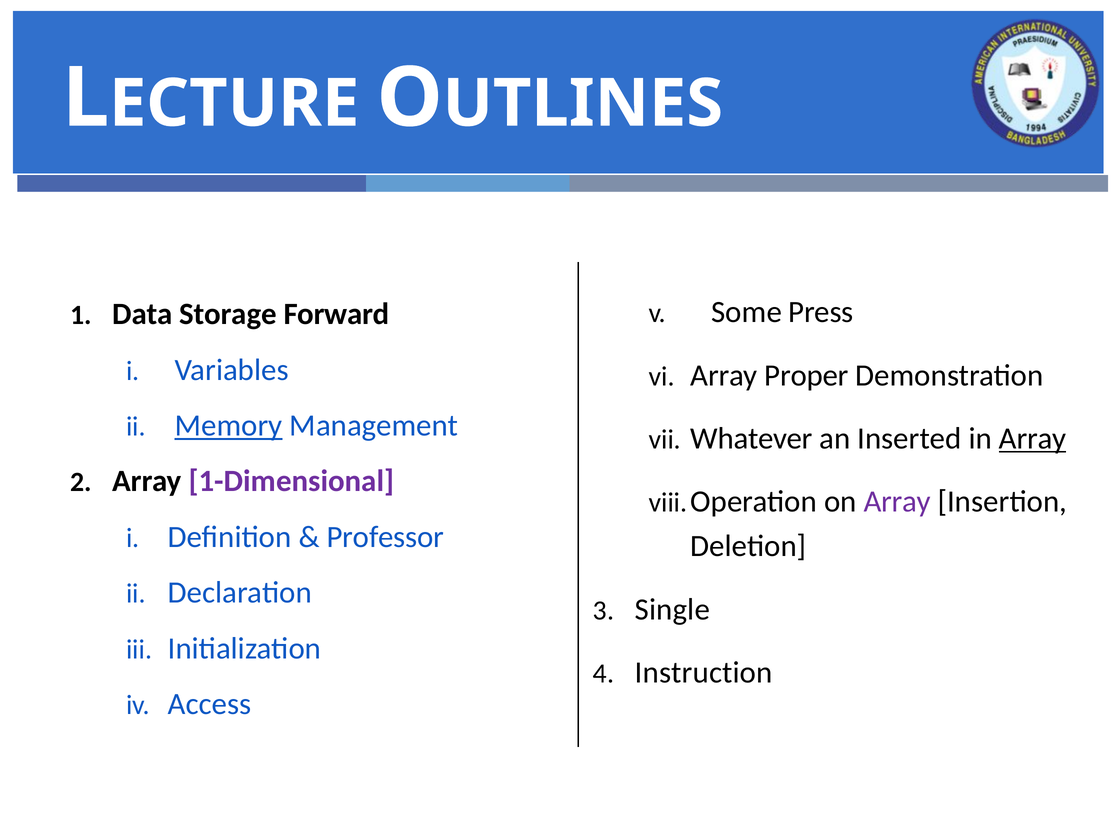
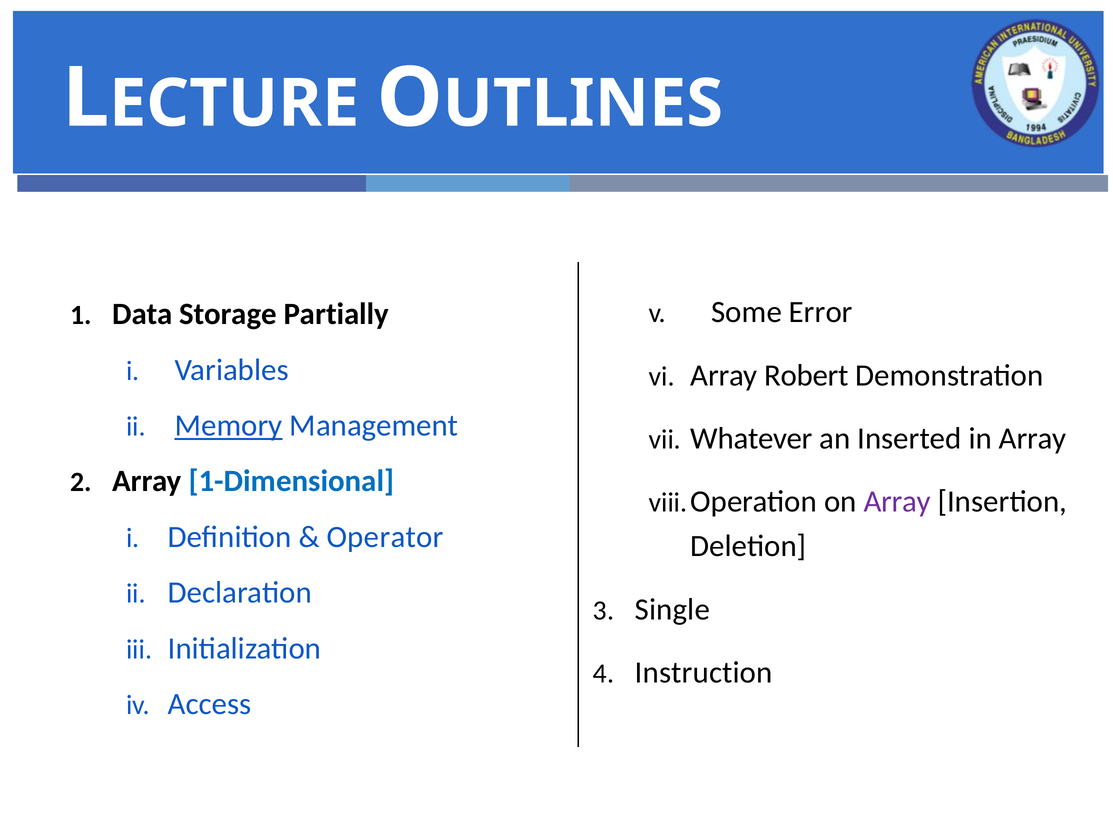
Press: Press -> Error
Forward: Forward -> Partially
Proper: Proper -> Robert
Array at (1033, 438) underline: present -> none
1-Dimensional colour: purple -> blue
Professor: Professor -> Operator
